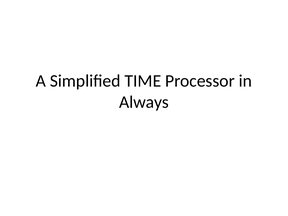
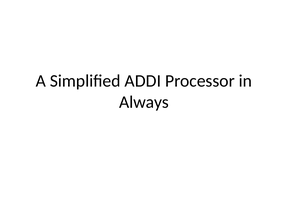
TIME: TIME -> ADDI
